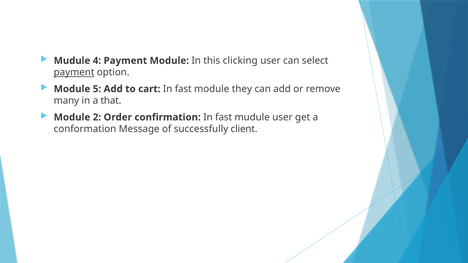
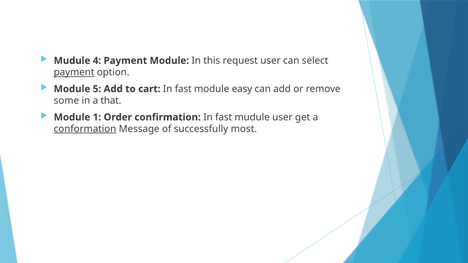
clicking: clicking -> request
they: they -> easy
many: many -> some
2: 2 -> 1
conformation underline: none -> present
client: client -> most
